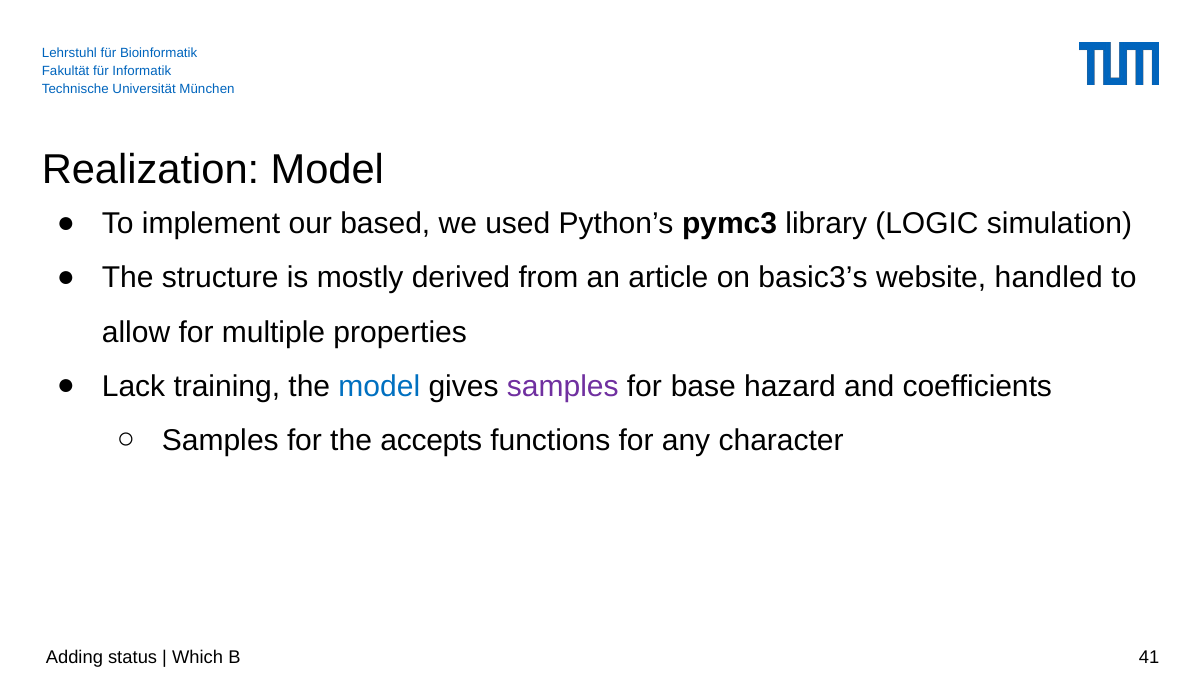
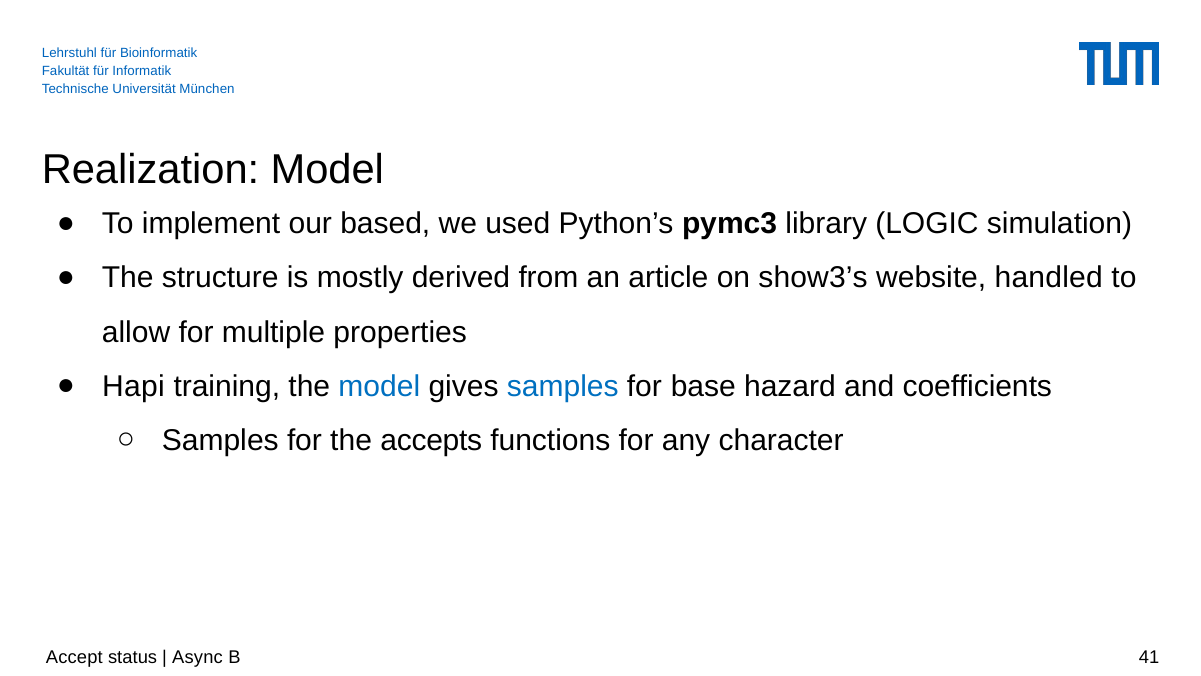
basic3’s: basic3’s -> show3’s
Lack: Lack -> Hapi
samples at (563, 386) colour: purple -> blue
Adding: Adding -> Accept
Which: Which -> Async
